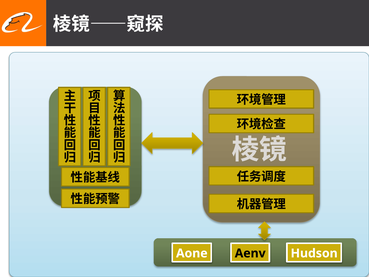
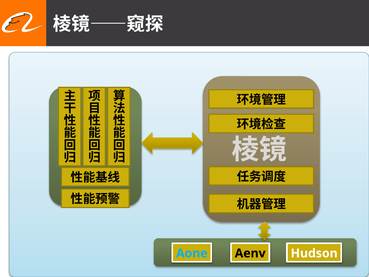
Aone colour: white -> light blue
